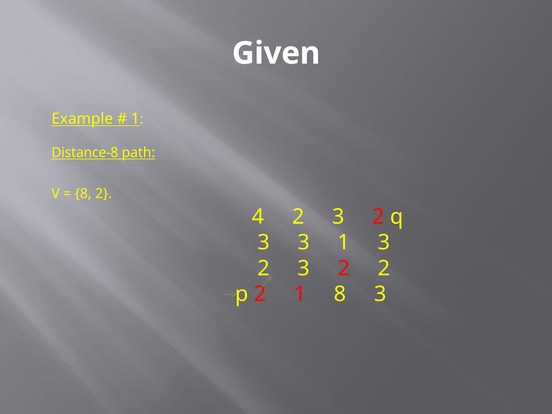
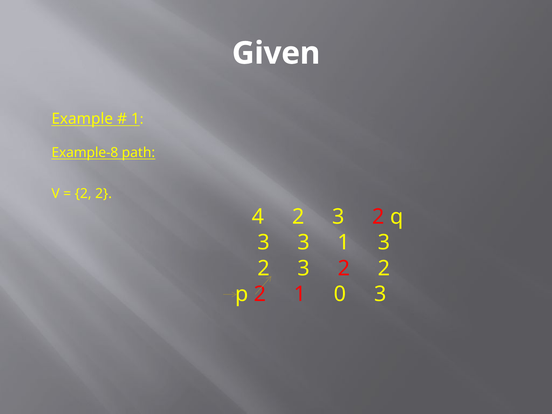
Distance-8: Distance-8 -> Example-8
8 at (83, 194): 8 -> 2
1 8: 8 -> 0
